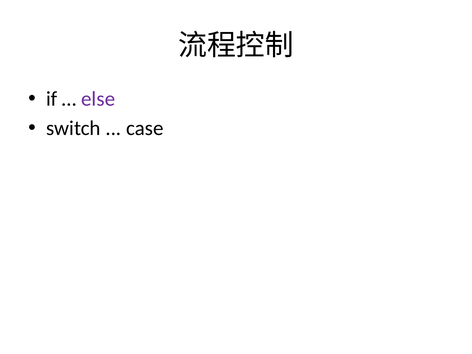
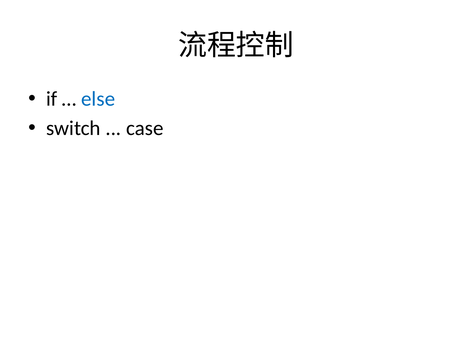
else colour: purple -> blue
